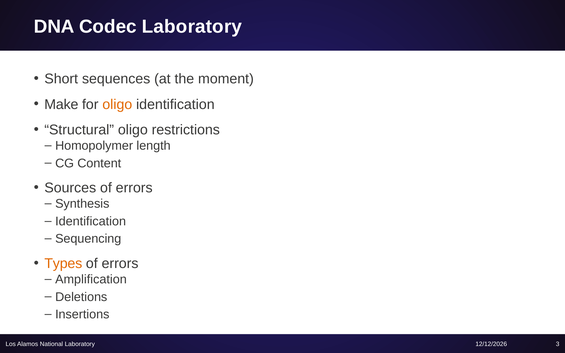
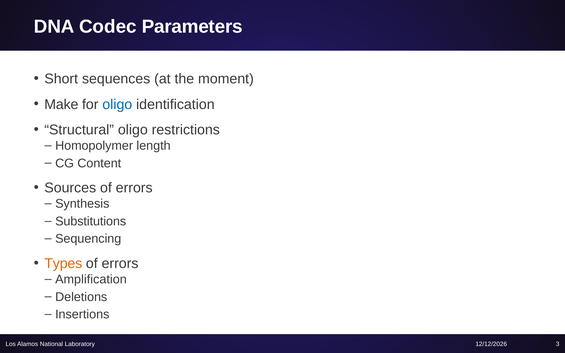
Codec Laboratory: Laboratory -> Parameters
oligo at (117, 104) colour: orange -> blue
Identification at (91, 221): Identification -> Substitutions
